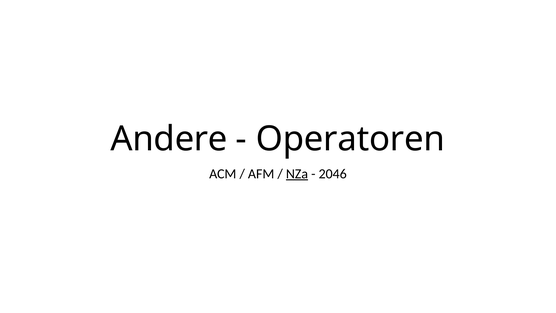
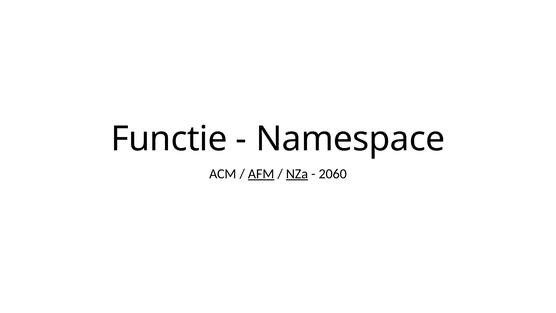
Andere: Andere -> Functie
Operatoren: Operatoren -> Namespace
AFM underline: none -> present
2046: 2046 -> 2060
